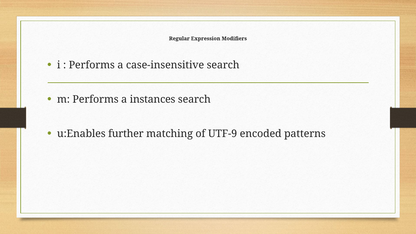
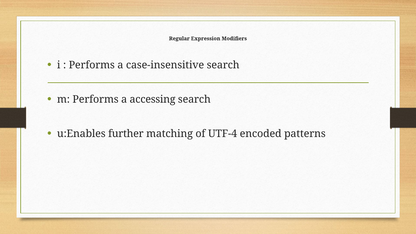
instances: instances -> accessing
UTF-9: UTF-9 -> UTF-4
